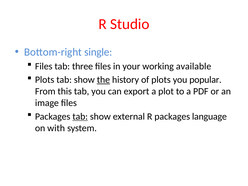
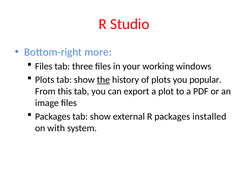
single: single -> more
available: available -> windows
tab at (80, 116) underline: present -> none
language: language -> installed
